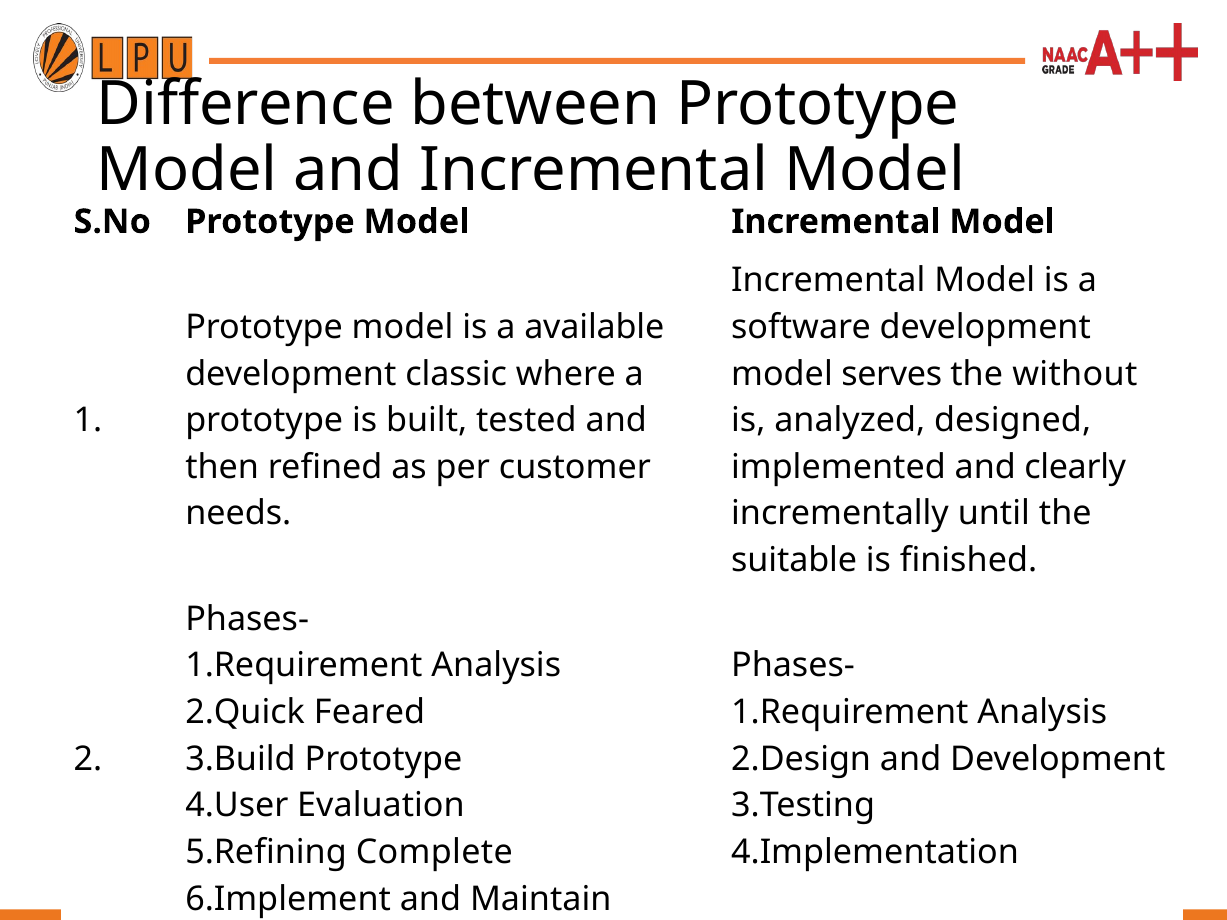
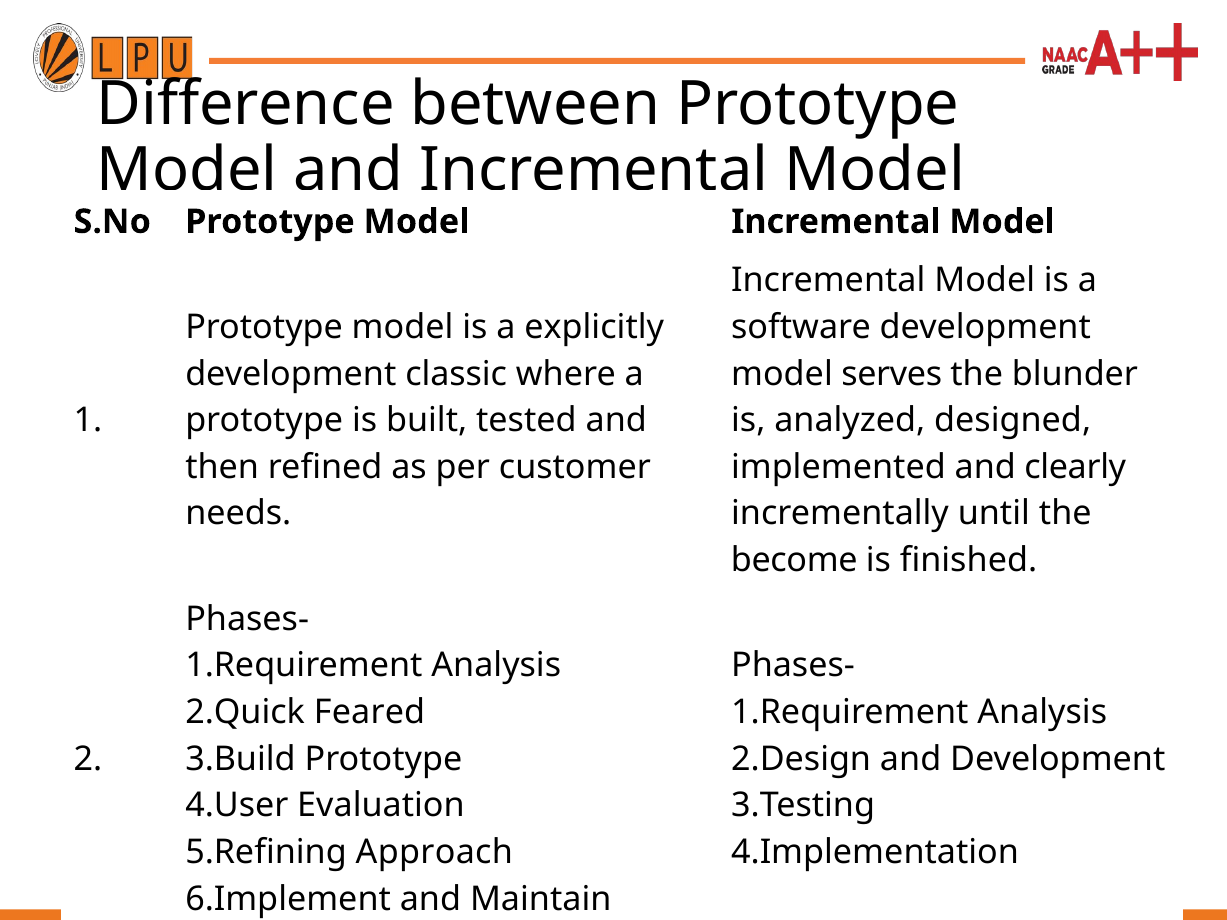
available: available -> explicitly
without: without -> blunder
suitable: suitable -> become
Complete: Complete -> Approach
